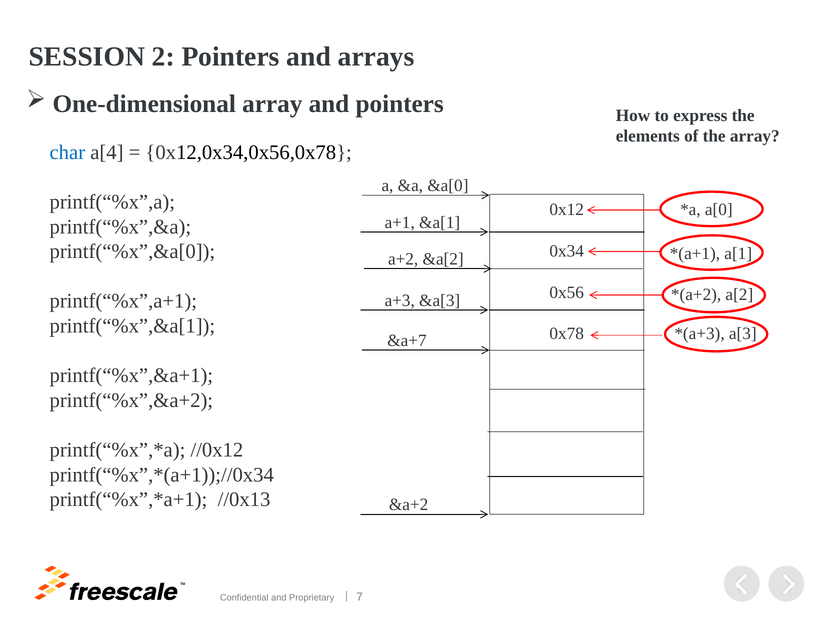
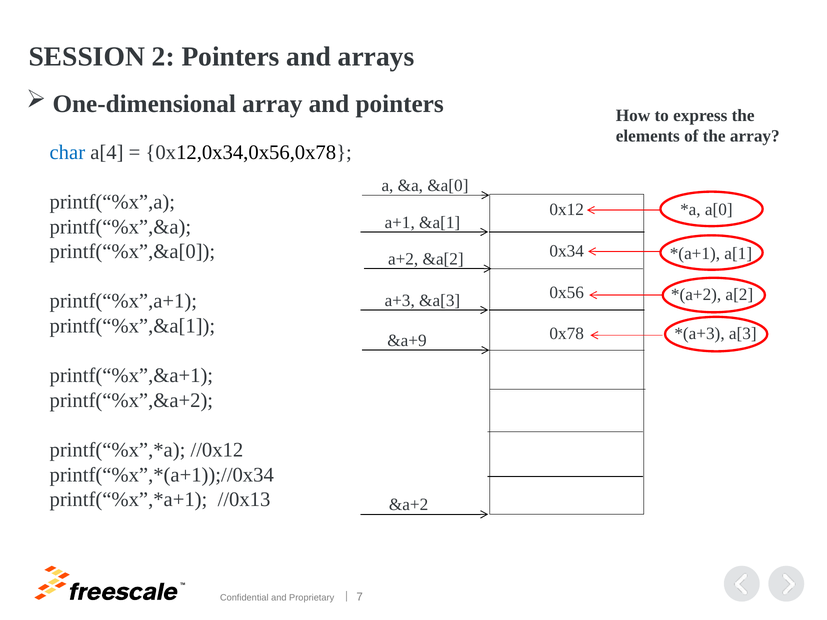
&a+7: &a+7 -> &a+9
